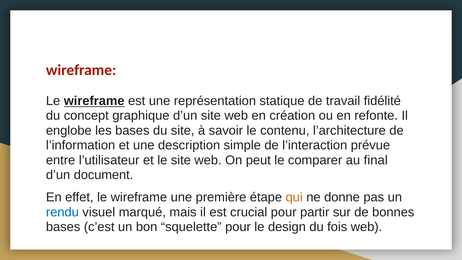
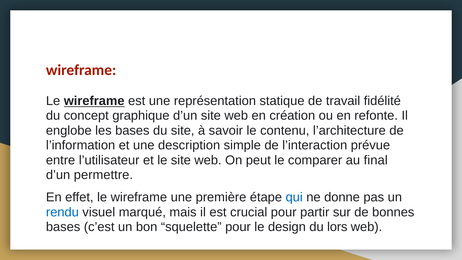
document: document -> permettre
qui colour: orange -> blue
fois: fois -> lors
